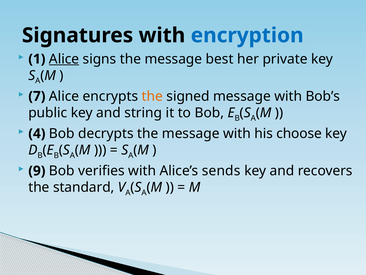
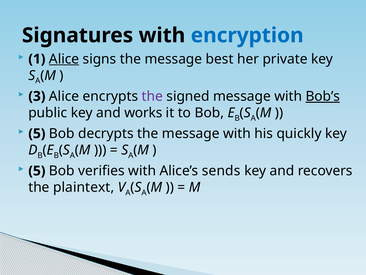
7: 7 -> 3
the at (152, 96) colour: orange -> purple
Bob’s underline: none -> present
string: string -> works
4 at (37, 133): 4 -> 5
choose: choose -> quickly
9 at (37, 171): 9 -> 5
standard: standard -> plaintext
